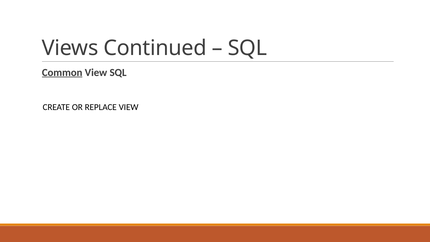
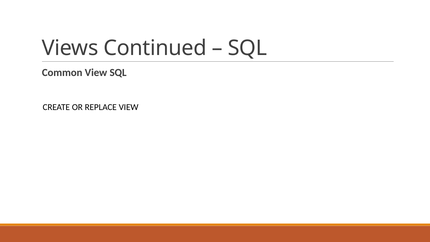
Common underline: present -> none
